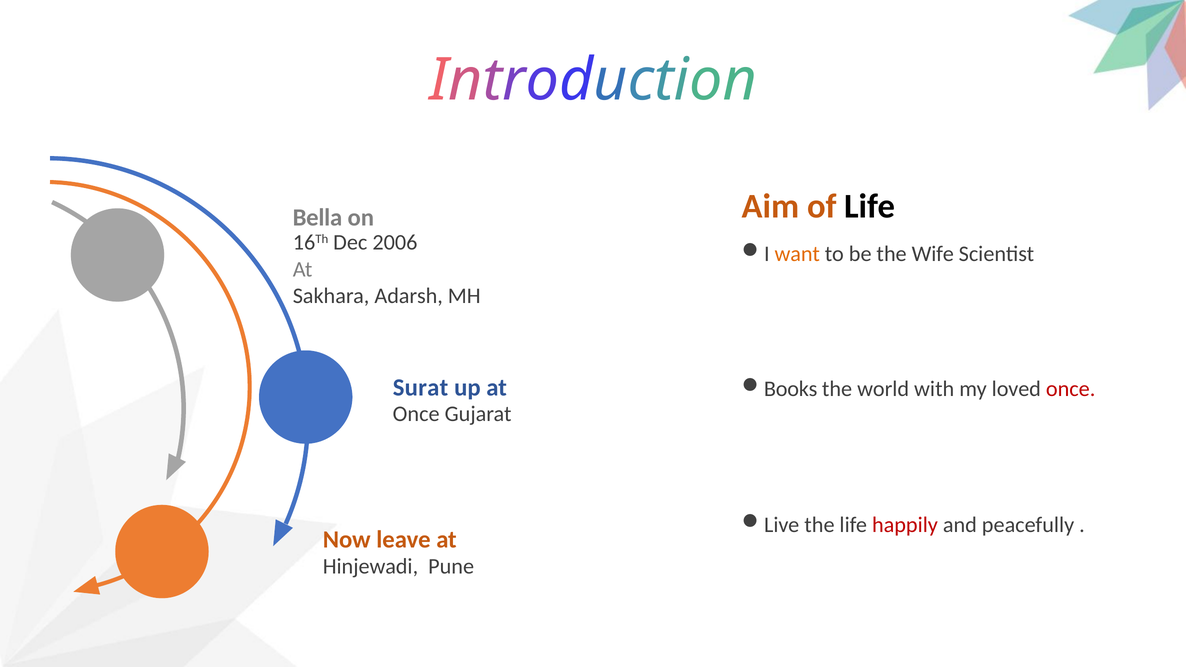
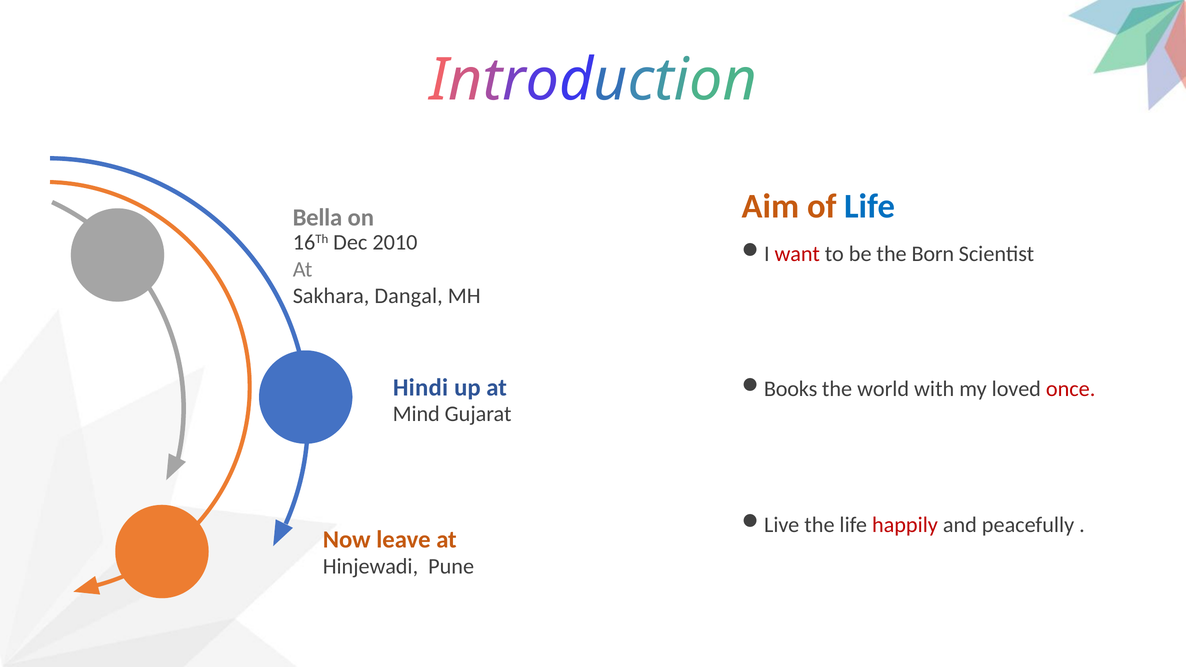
Life at (870, 207) colour: black -> blue
2006: 2006 -> 2010
want colour: orange -> red
Wife: Wife -> Born
Adarsh: Adarsh -> Dangal
Surat: Surat -> Hindi
Once at (416, 414): Once -> Mind
